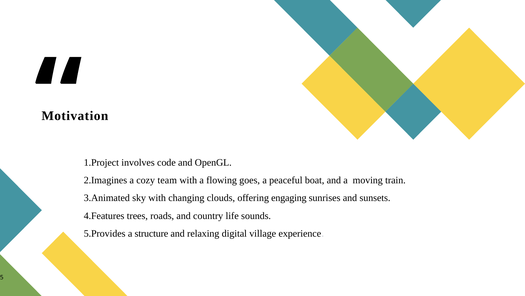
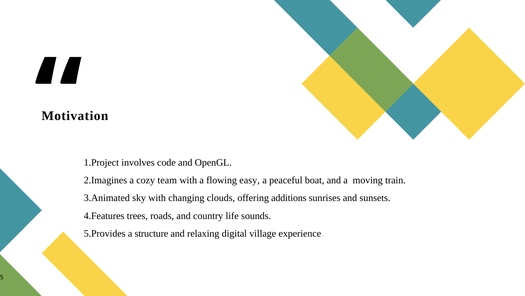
goes: goes -> easy
engaging: engaging -> additions
